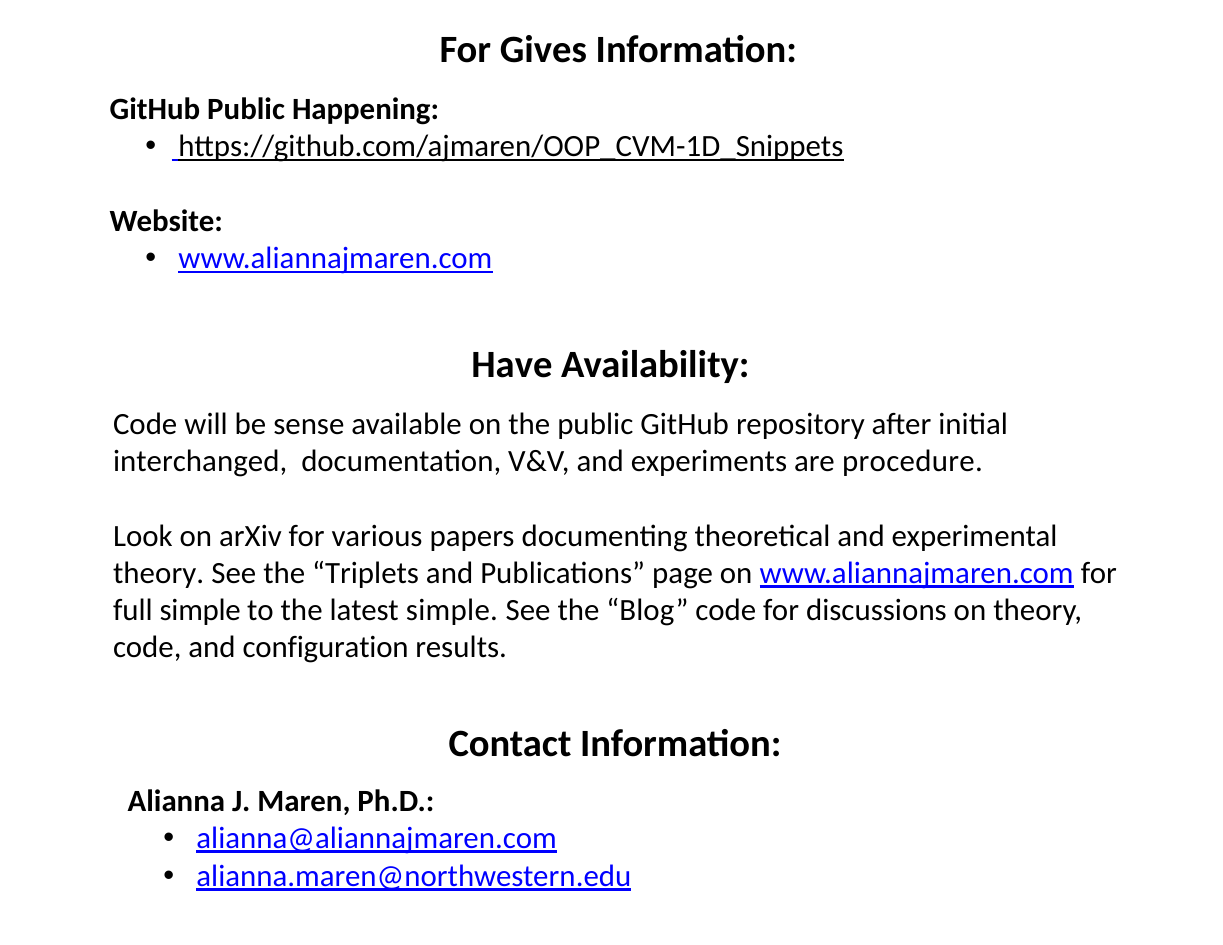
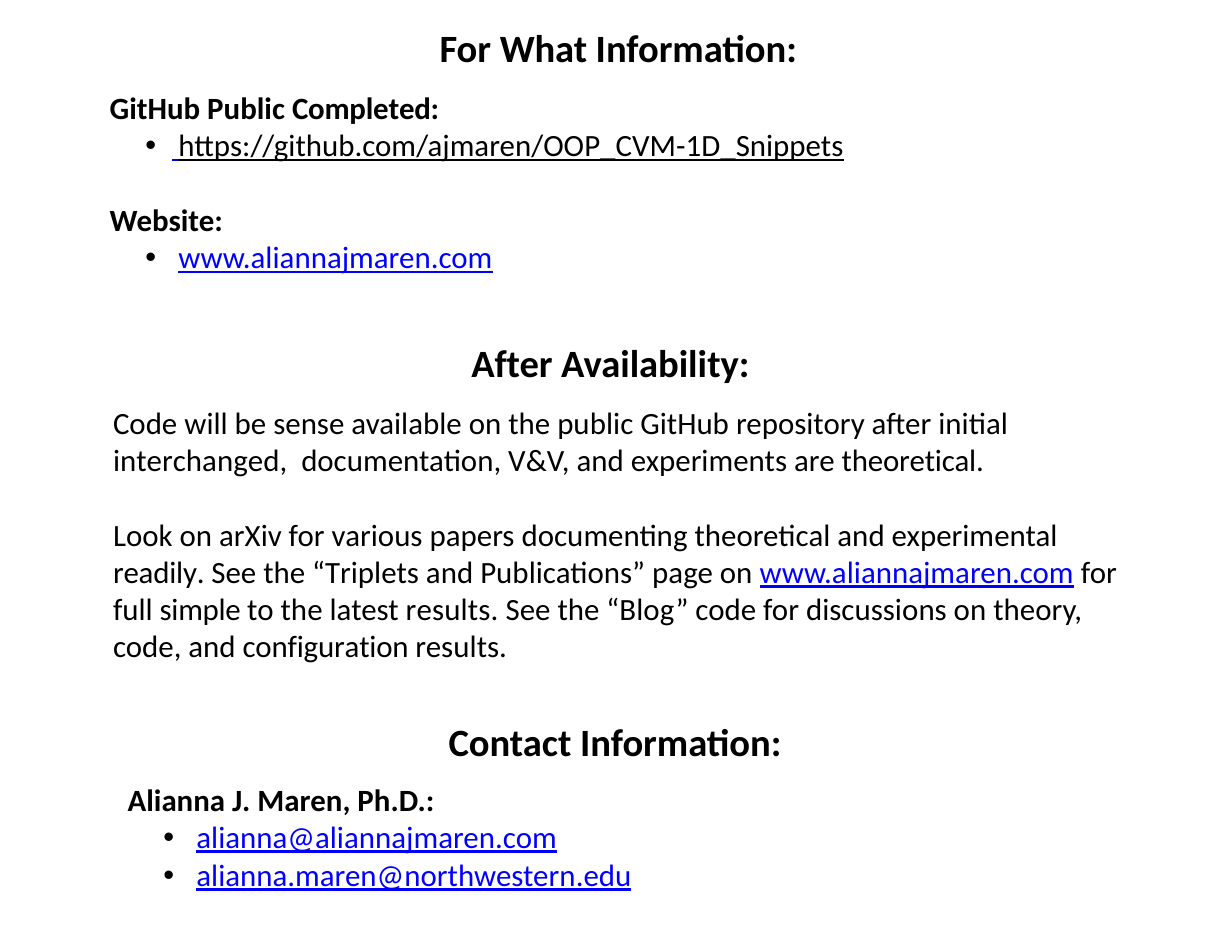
Gives: Gives -> What
Happening: Happening -> Completed
Have at (512, 364): Have -> After
are procedure: procedure -> theoretical
theory at (159, 573): theory -> readily
latest simple: simple -> results
